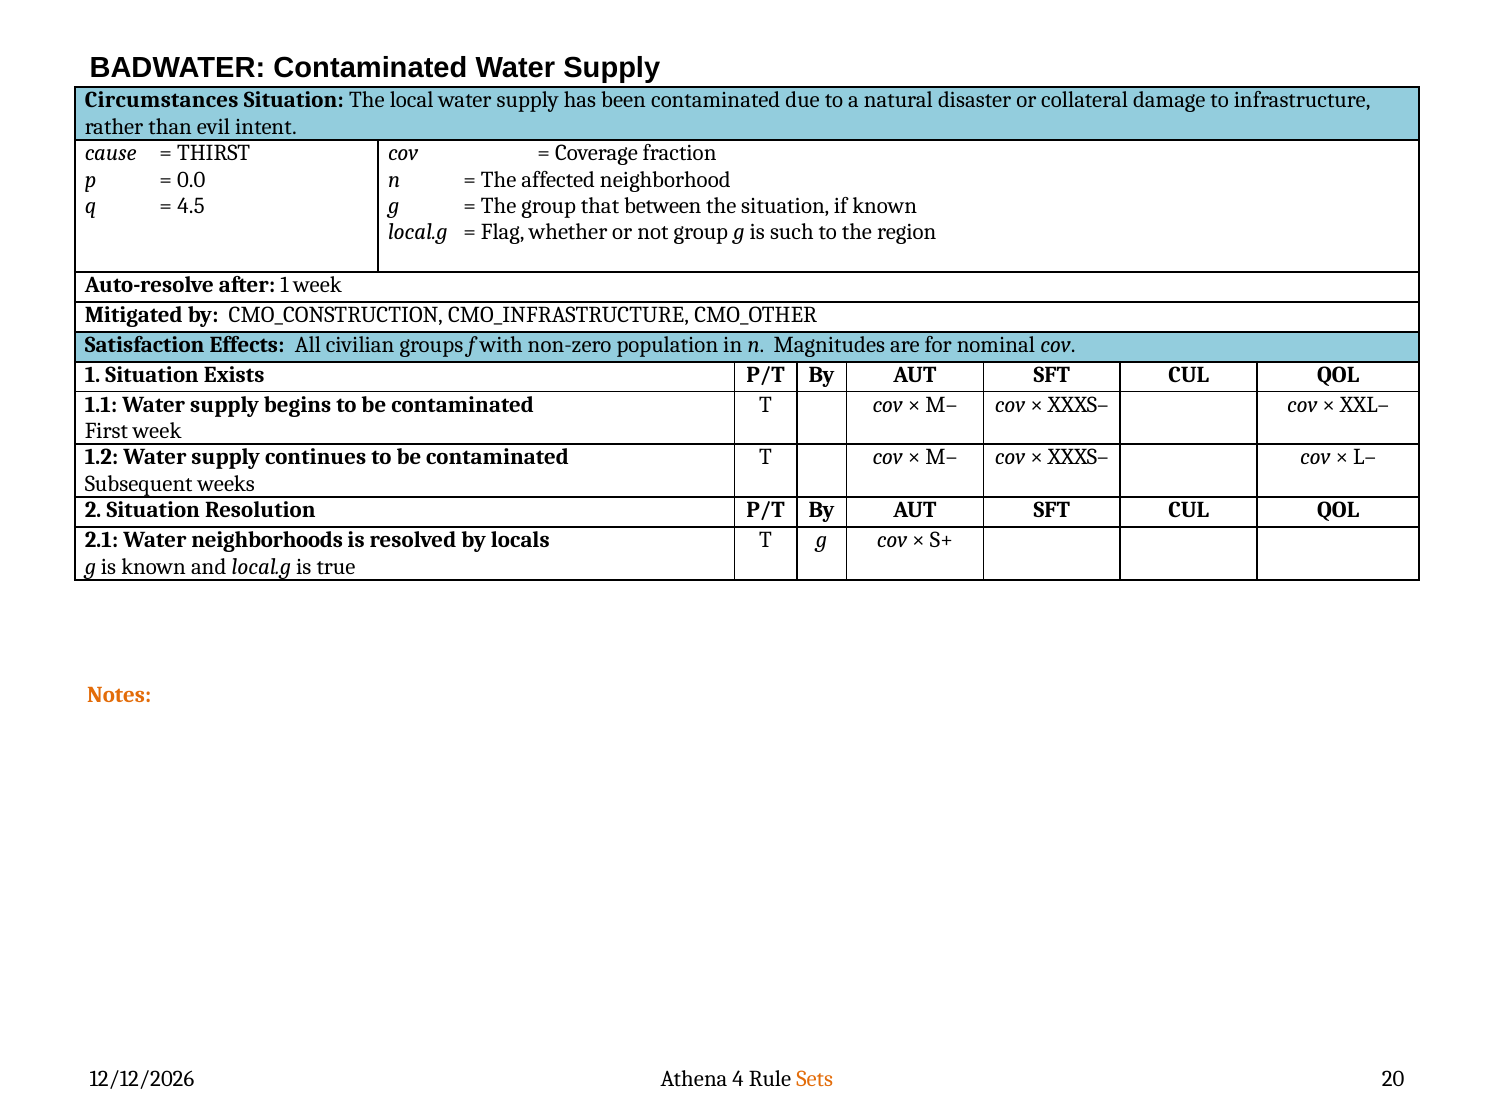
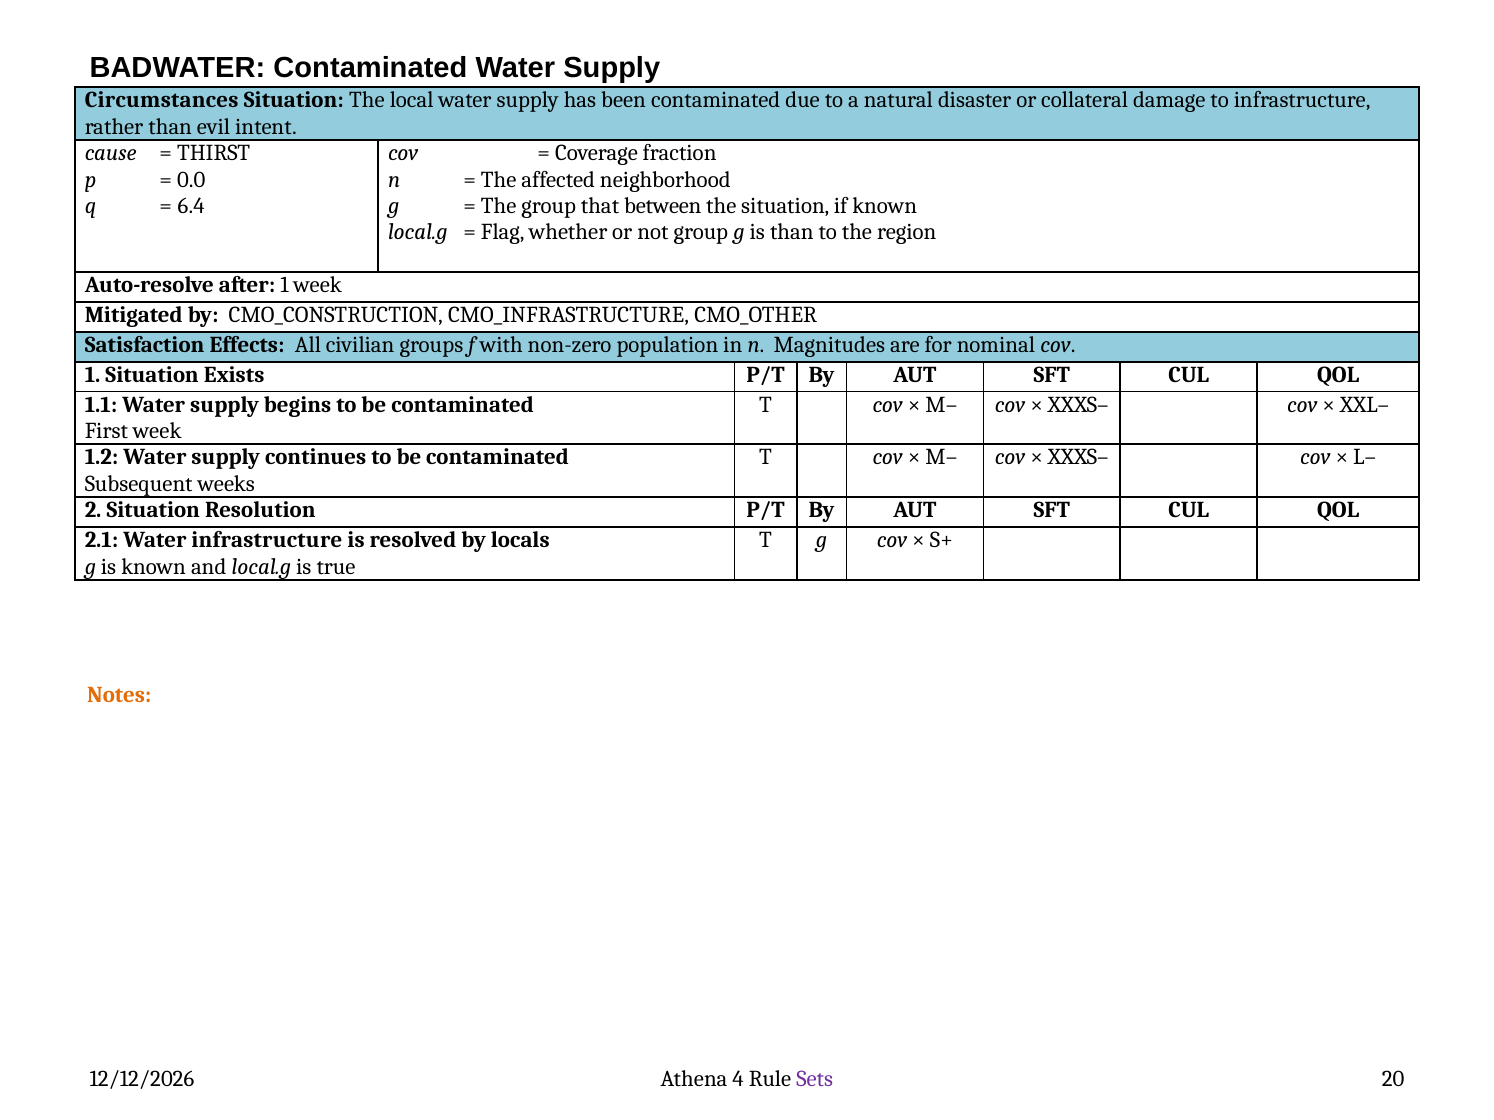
4.5: 4.5 -> 6.4
is such: such -> than
Water neighborhoods: neighborhoods -> infrastructure
Sets colour: orange -> purple
